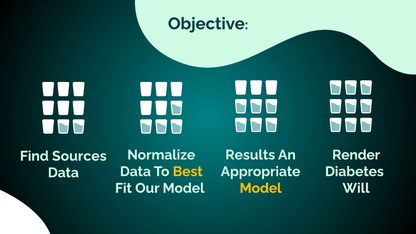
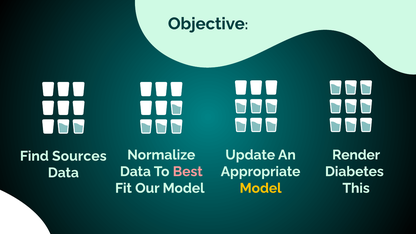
Results: Results -> Update
Best colour: yellow -> pink
Will: Will -> This
